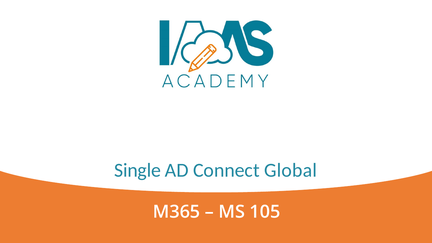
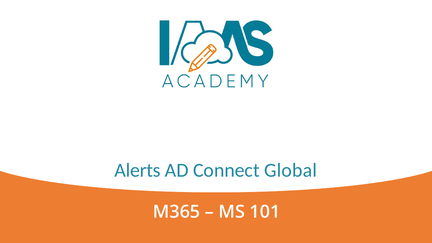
Single: Single -> Alerts
105: 105 -> 101
